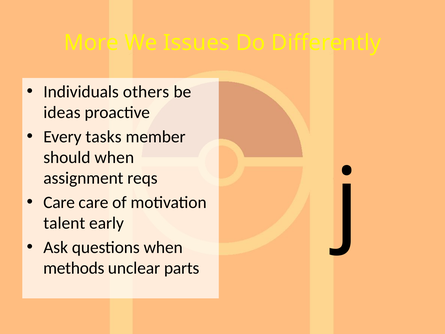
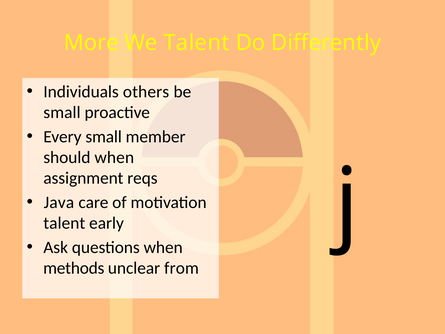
We Issues: Issues -> Talent
ideas at (62, 112): ideas -> small
Every tasks: tasks -> small
Care at (59, 202): Care -> Java
parts: parts -> from
